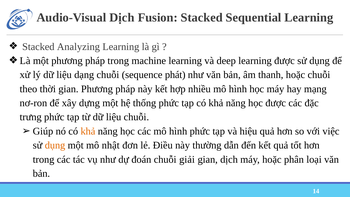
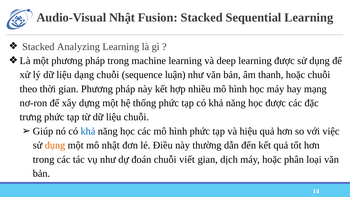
Audio-Visual Dịch: Dịch -> Nhật
phát: phát -> luận
khả at (88, 131) colour: orange -> blue
giải: giải -> viết
